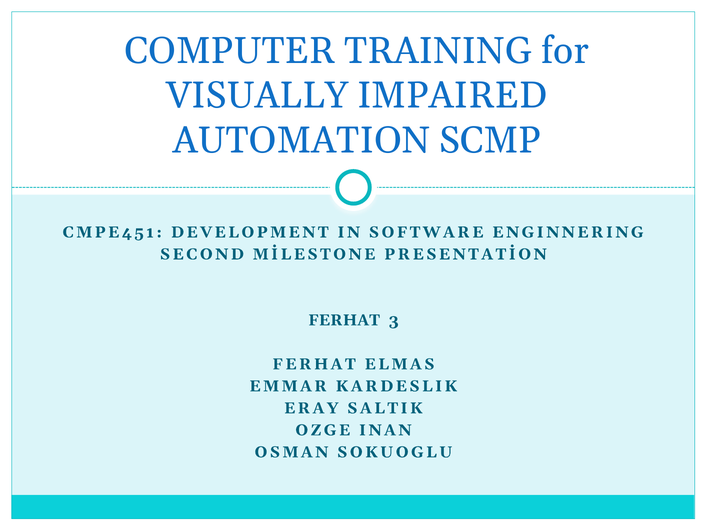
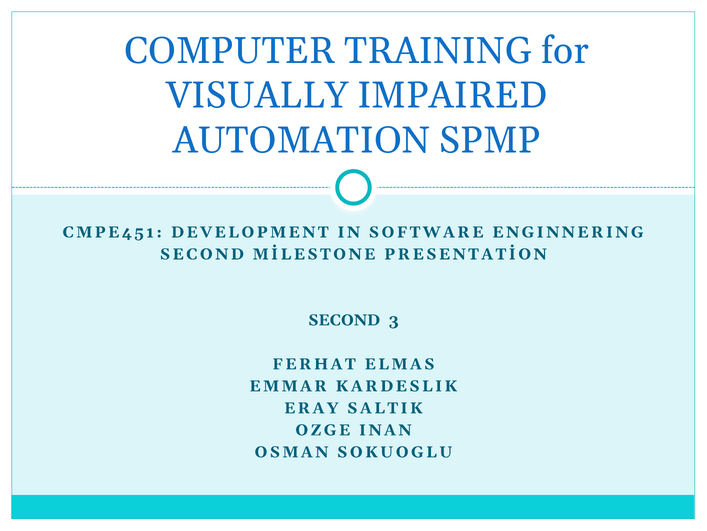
SCMP: SCMP -> SPMP
FERHAT at (344, 320): FERHAT -> SECOND
